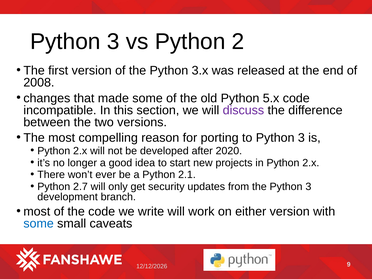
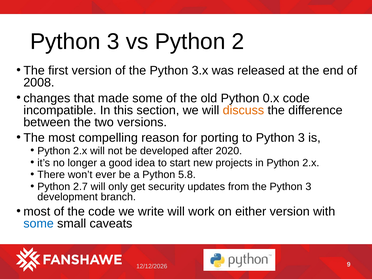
5.x: 5.x -> 0.x
discuss colour: purple -> orange
2.1: 2.1 -> 5.8
